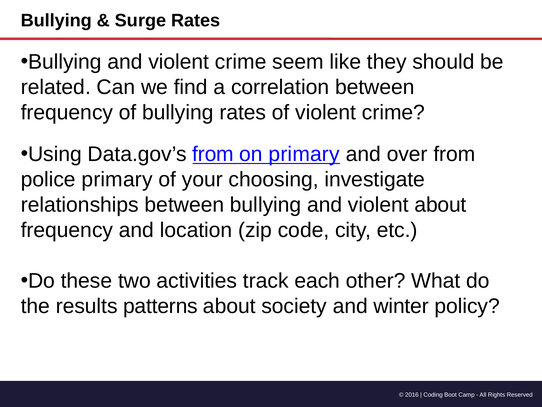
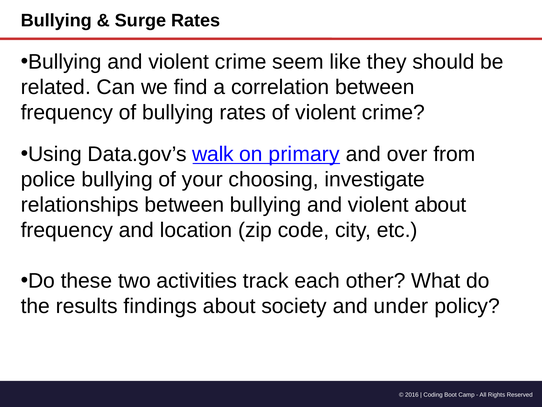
Data.gov’s from: from -> walk
police primary: primary -> bullying
patterns: patterns -> findings
winter: winter -> under
